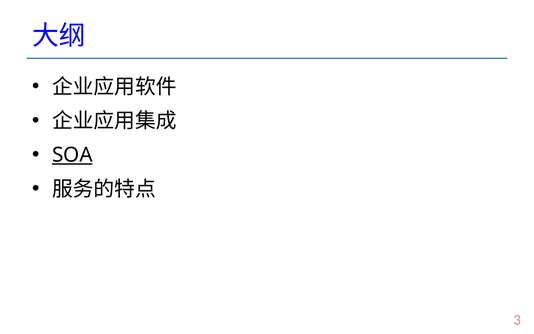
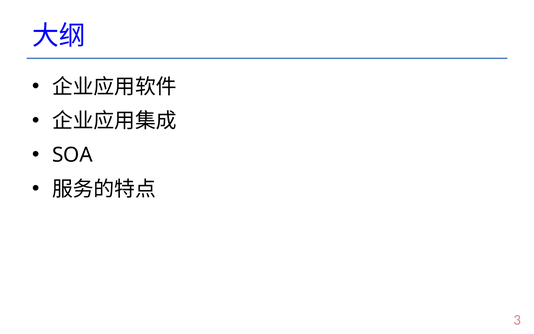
SOA underline: present -> none
